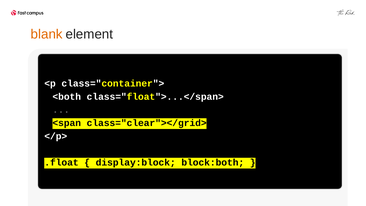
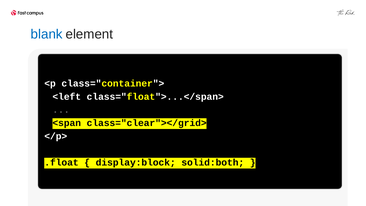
blank colour: orange -> blue
<both: <both -> <left
block:both: block:both -> solid:both
